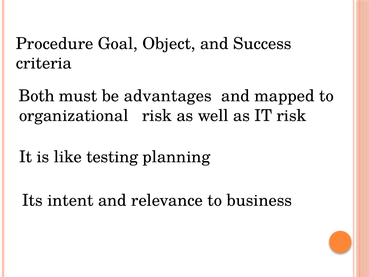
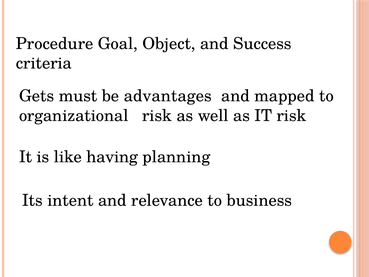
Both: Both -> Gets
testing: testing -> having
